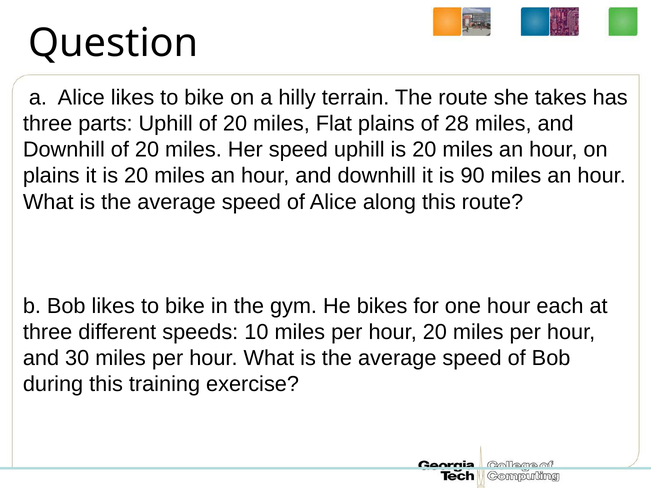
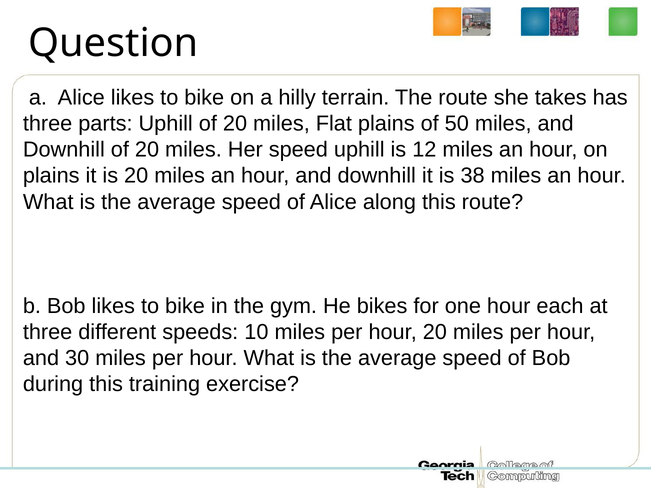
28: 28 -> 50
uphill is 20: 20 -> 12
90: 90 -> 38
